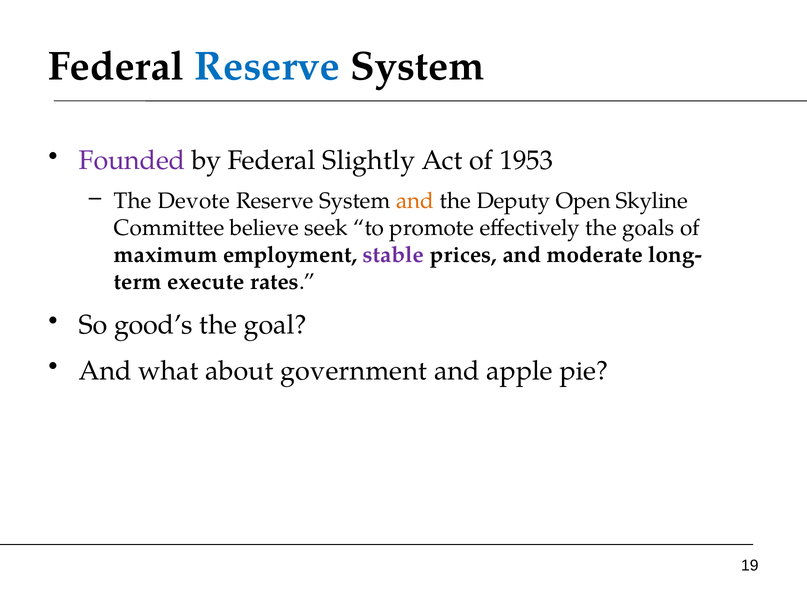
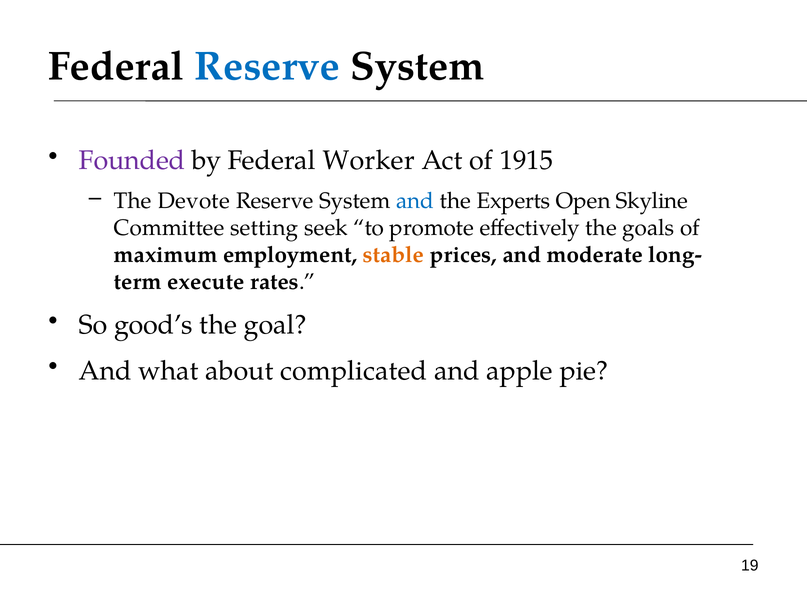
Slightly: Slightly -> Worker
1953: 1953 -> 1915
and at (415, 201) colour: orange -> blue
Deputy: Deputy -> Experts
believe: believe -> setting
stable colour: purple -> orange
government: government -> complicated
